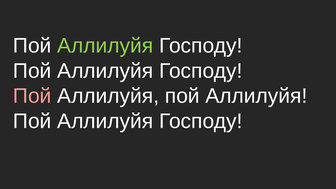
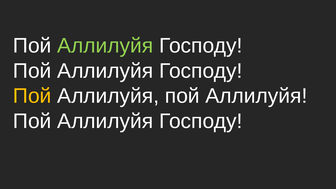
Пой at (32, 96) colour: pink -> yellow
